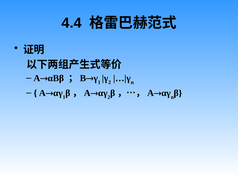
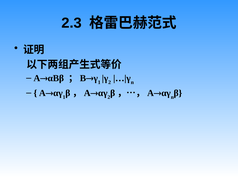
4.4: 4.4 -> 2.3
